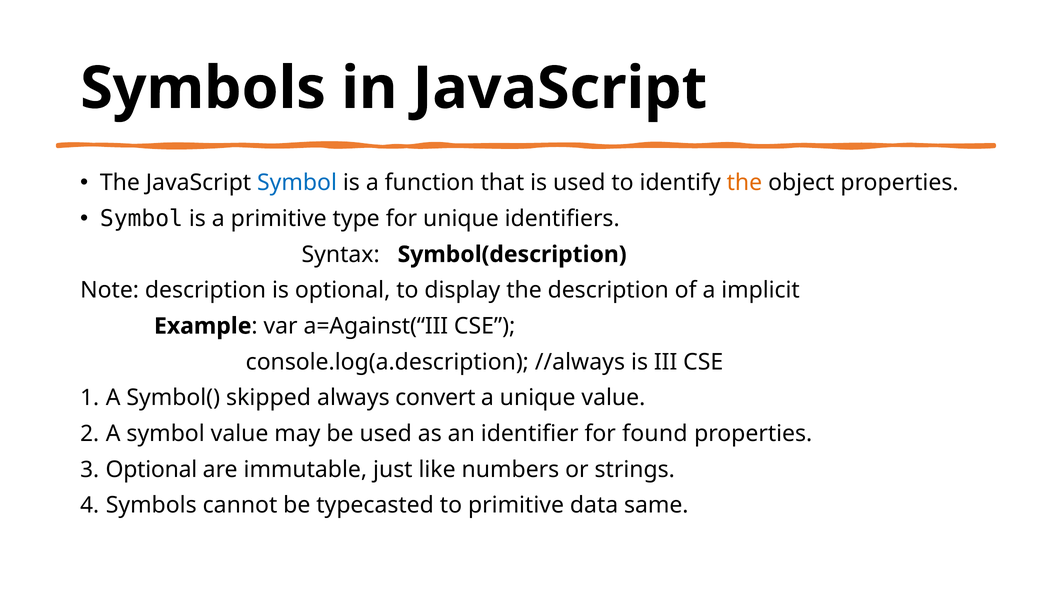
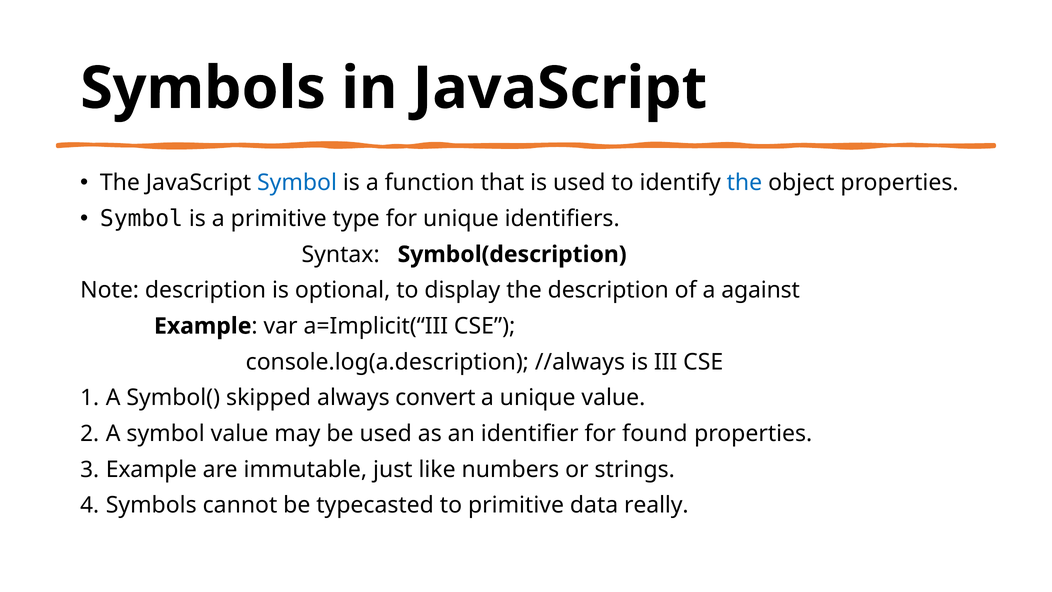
the at (744, 183) colour: orange -> blue
implicit: implicit -> against
a=Against(“III: a=Against(“III -> a=Implicit(“III
Optional at (151, 469): Optional -> Example
same: same -> really
